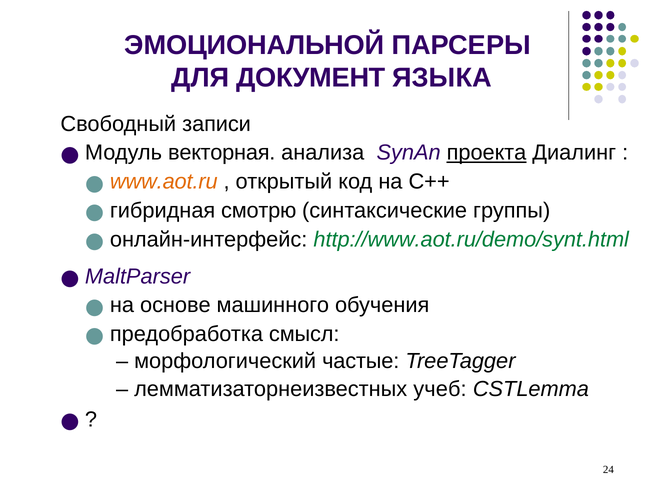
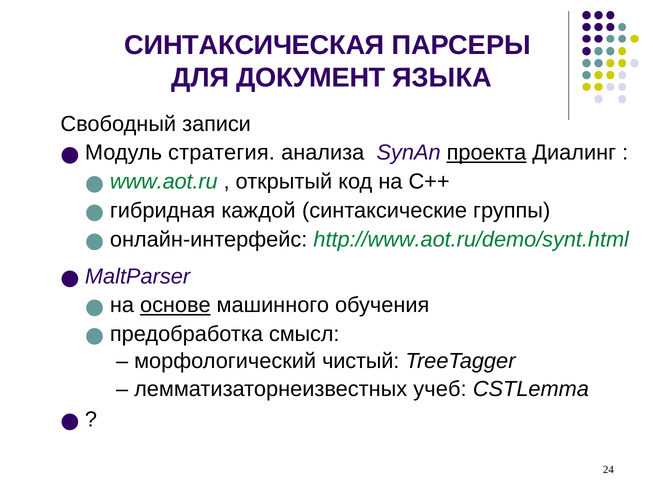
ЭМОЦИОНАЛЬНОЙ: ЭМОЦИОНАЛЬНОЙ -> СИНТАКСИЧЕСКАЯ
векторная: векторная -> стратегия
www.aot.ru colour: orange -> green
смотрю: смотрю -> каждой
основе underline: none -> present
частые: частые -> чистый
